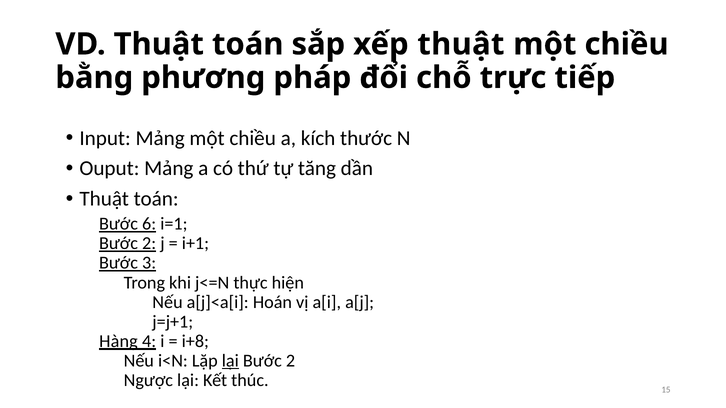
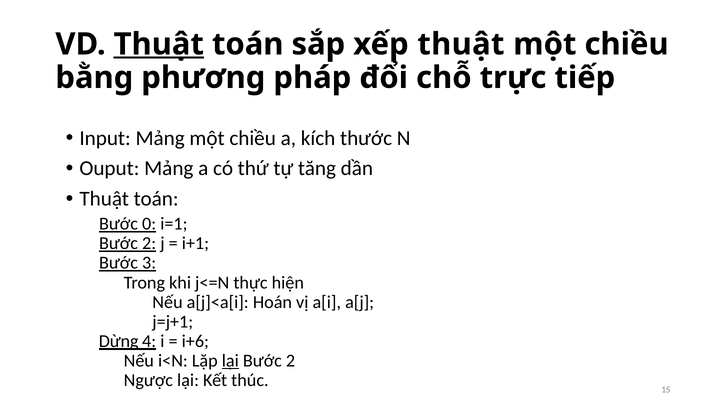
Thuật at (159, 44) underline: none -> present
6: 6 -> 0
Hàng: Hàng -> Dừng
i+8: i+8 -> i+6
